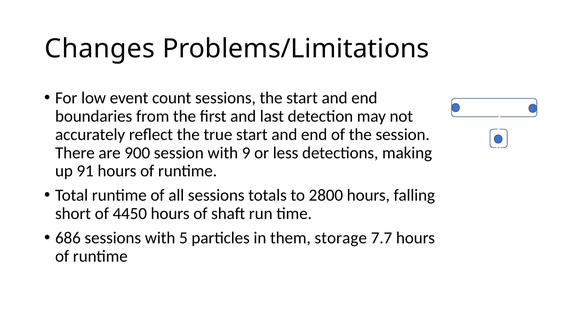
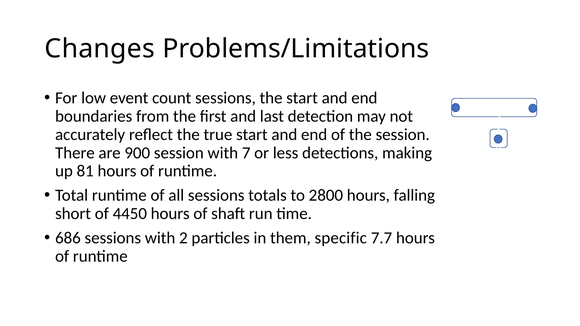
with 9: 9 -> 7
91: 91 -> 81
with 5: 5 -> 2
storage: storage -> specific
